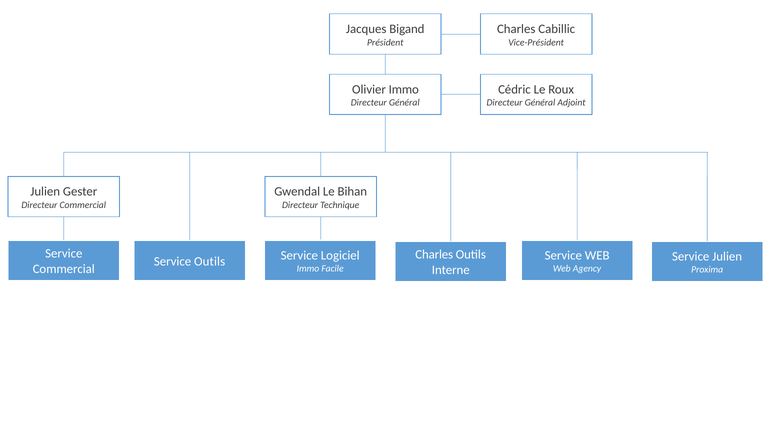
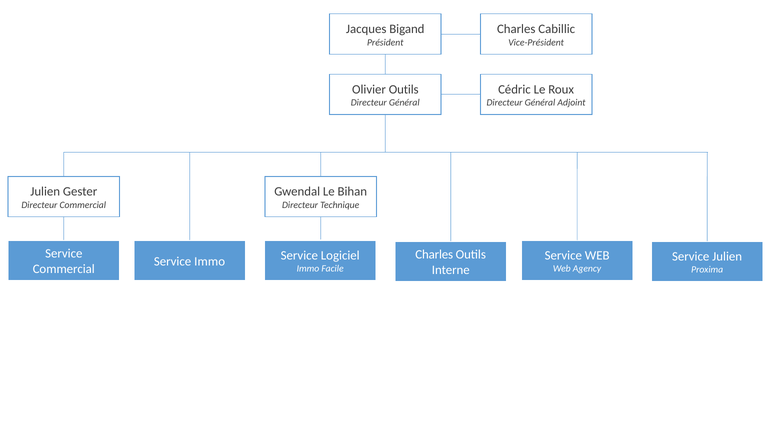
Olivier Immo: Immo -> Outils
Service Outils: Outils -> Immo
